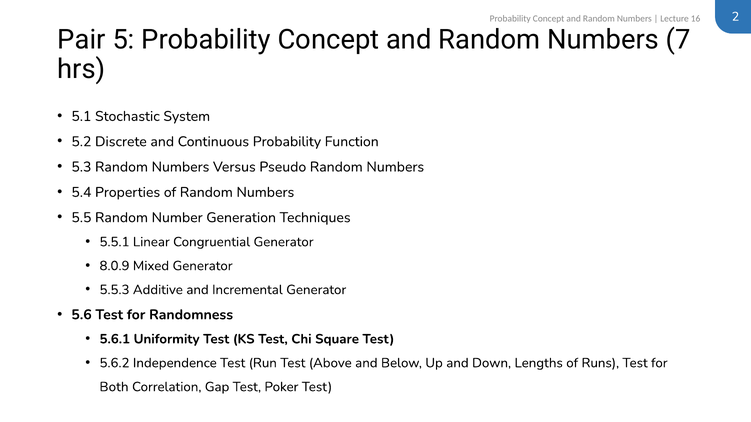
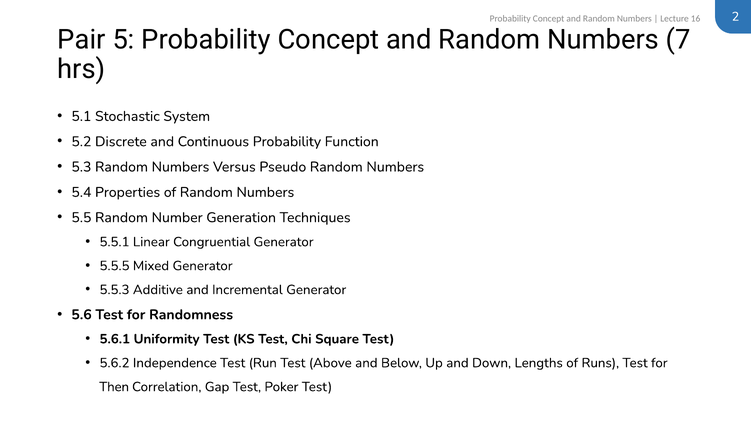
8.0.9: 8.0.9 -> 5.5.5
Both: Both -> Then
